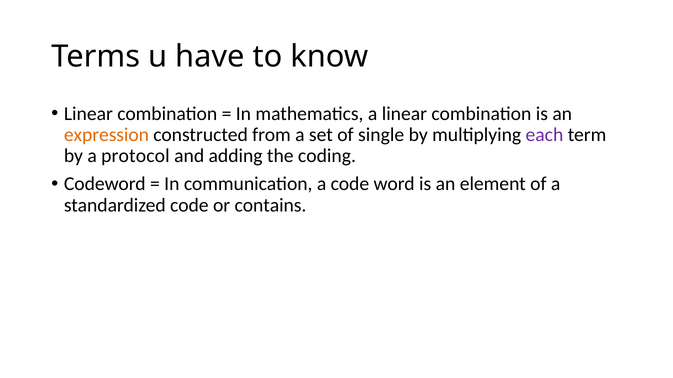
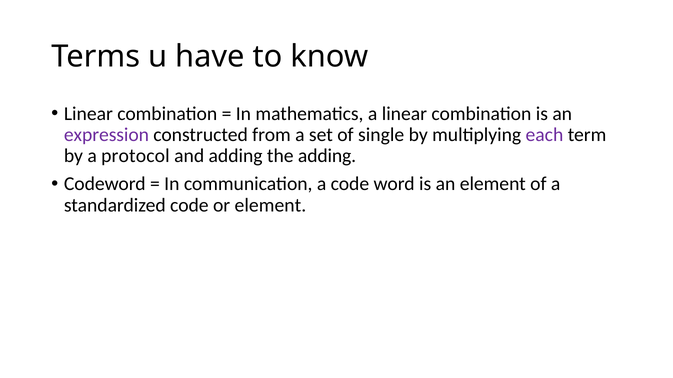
expression colour: orange -> purple
the coding: coding -> adding
or contains: contains -> element
